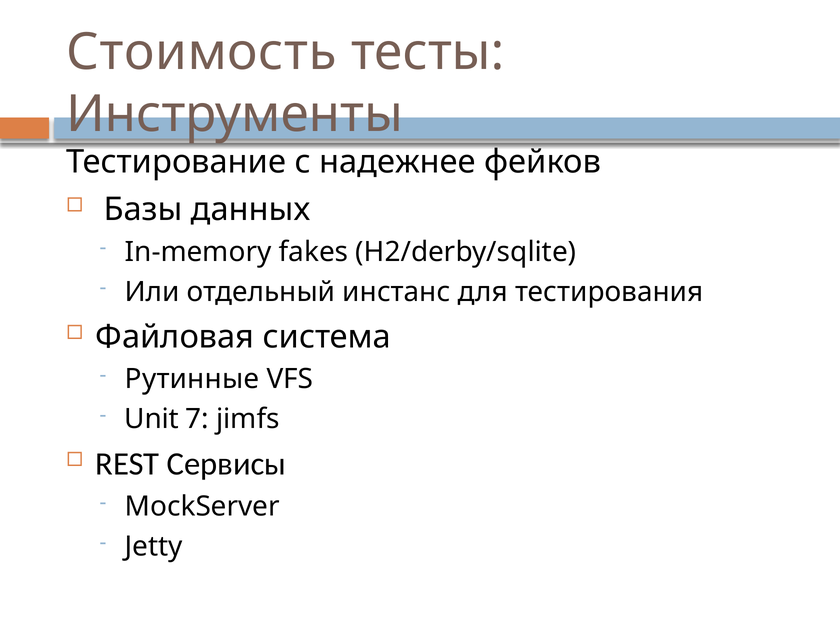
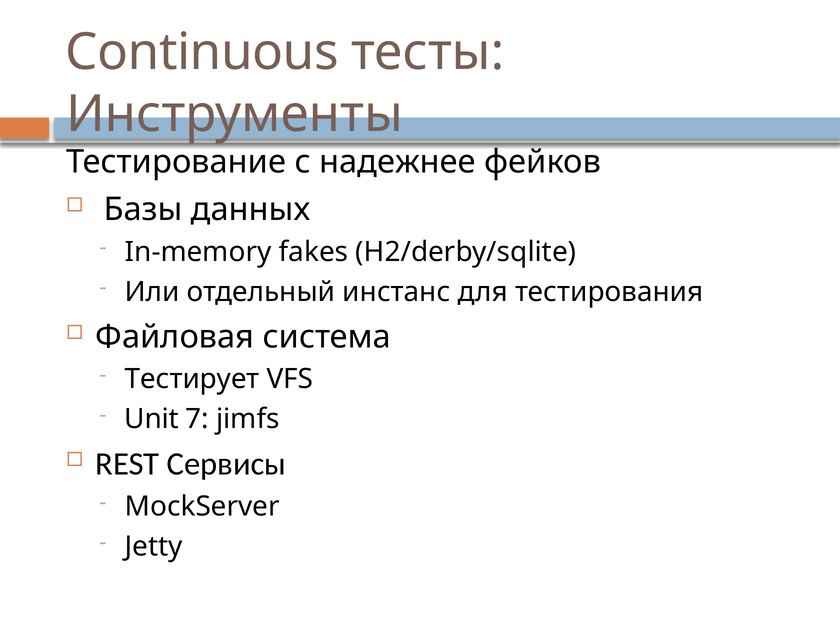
Стоимость: Стоимость -> Continuous
Рутинные: Рутинные -> Тестирует
